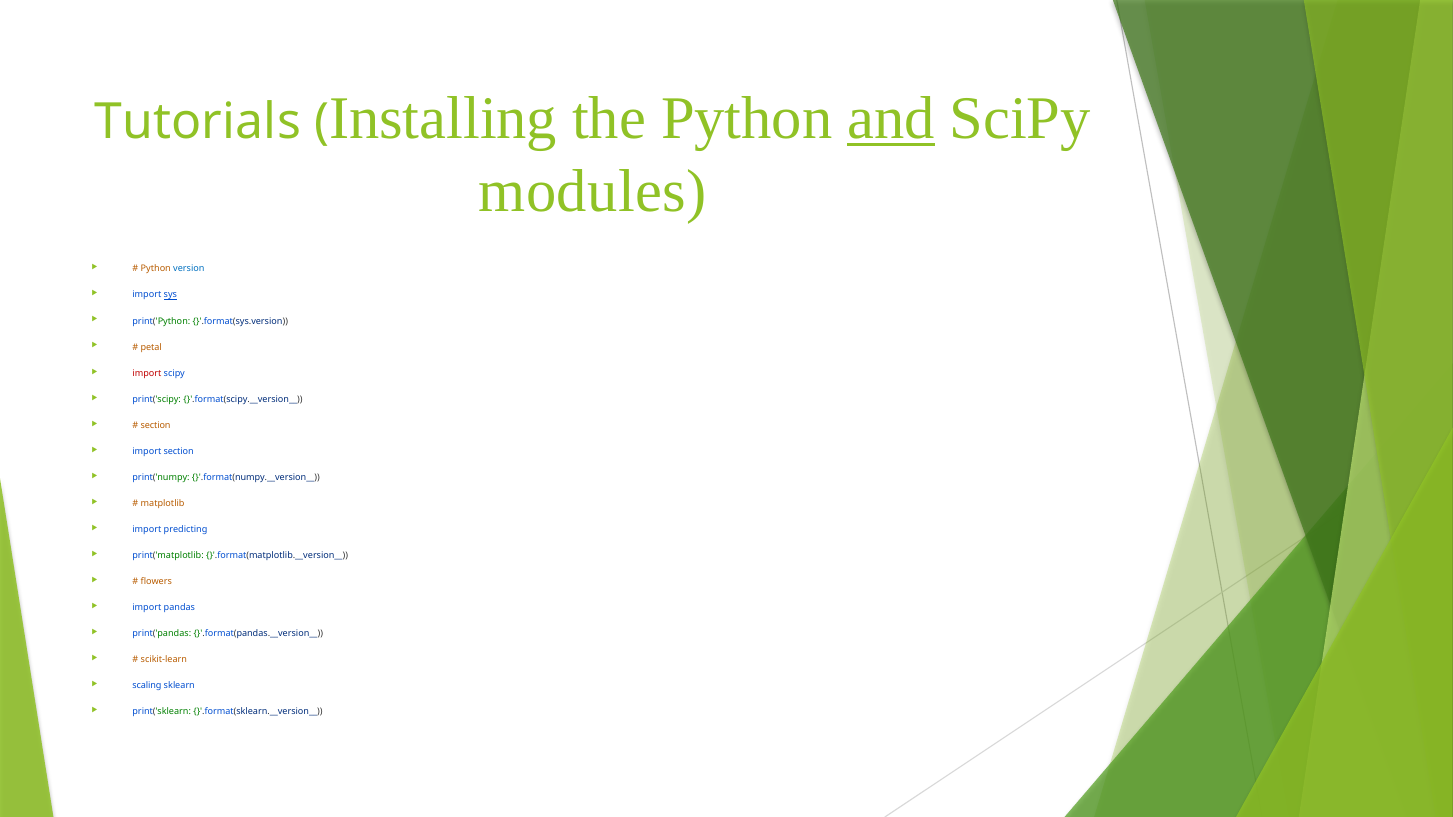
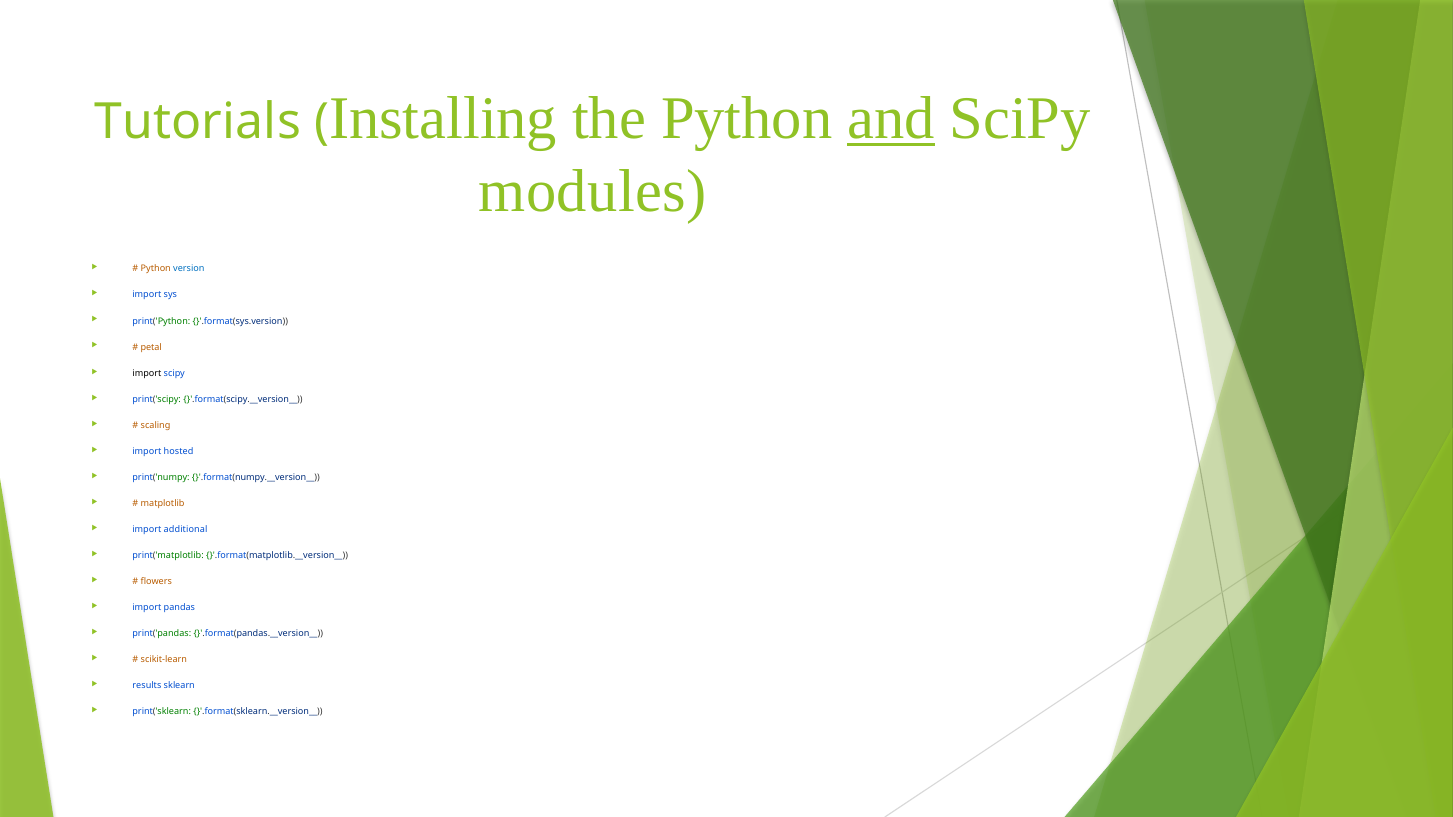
sys underline: present -> none
import at (147, 373) colour: red -> black
section at (156, 425): section -> scaling
import section: section -> hosted
predicting: predicting -> additional
scaling: scaling -> results
